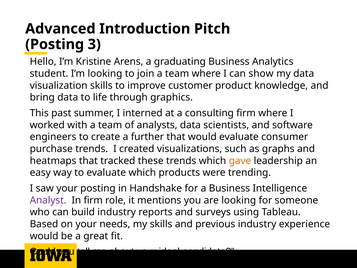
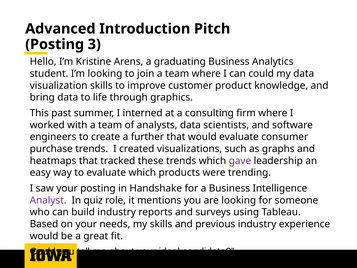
can show: show -> could
gave colour: orange -> purple
In firm: firm -> quiz
